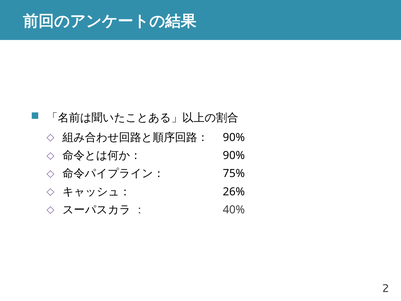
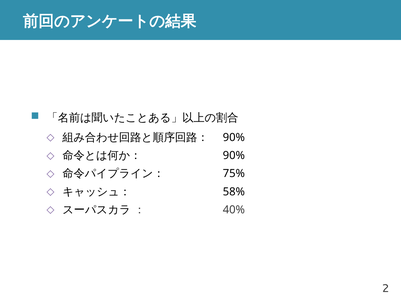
26%: 26% -> 58%
